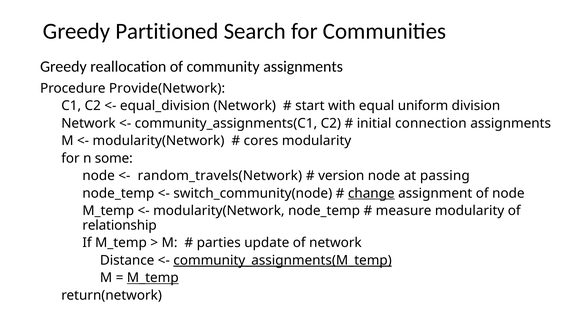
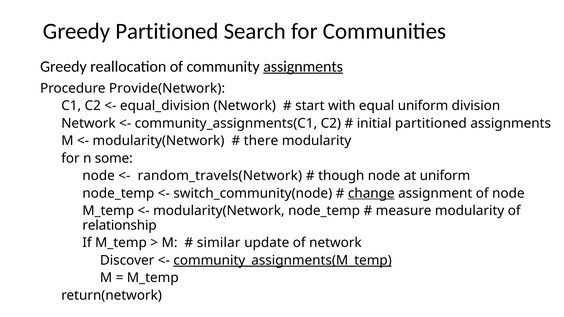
assignments at (303, 67) underline: none -> present
initial connection: connection -> partitioned
cores: cores -> there
version: version -> though
at passing: passing -> uniform
parties: parties -> similar
Distance: Distance -> Discover
M_temp at (153, 278) underline: present -> none
